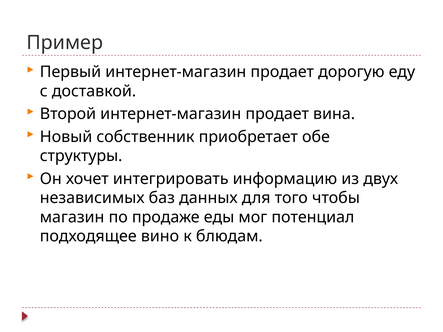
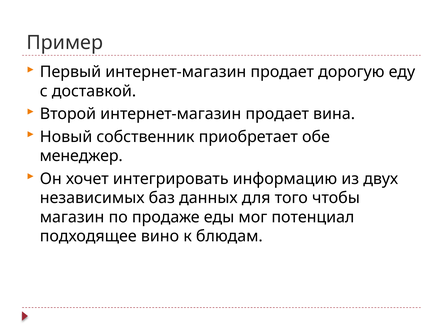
структуры: структуры -> менеджер
